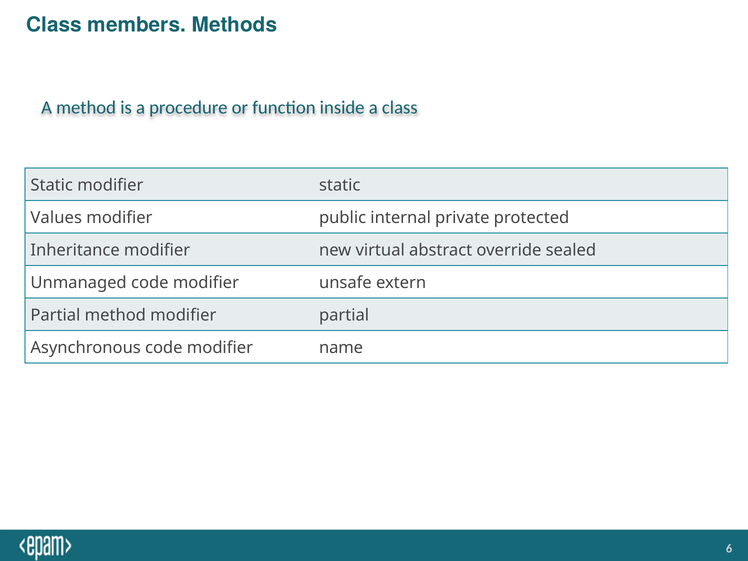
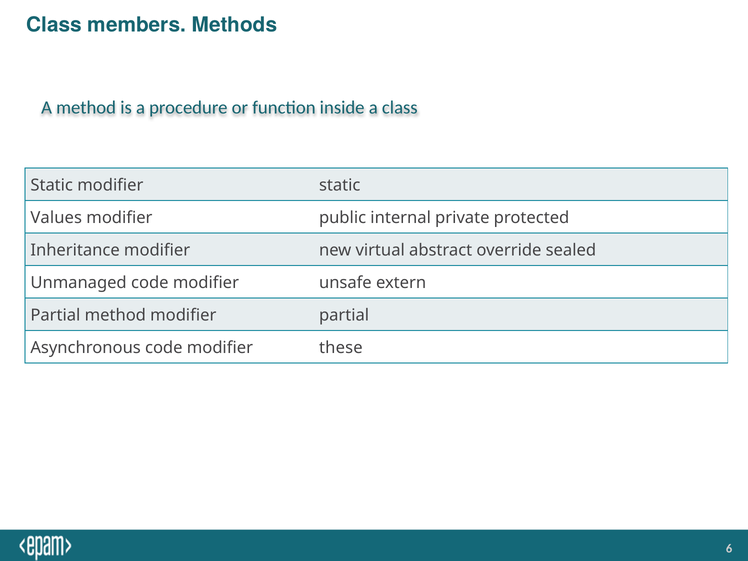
name: name -> these
